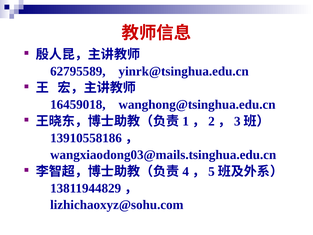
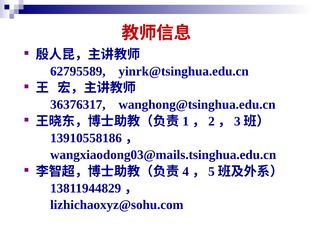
16459018: 16459018 -> 36376317
